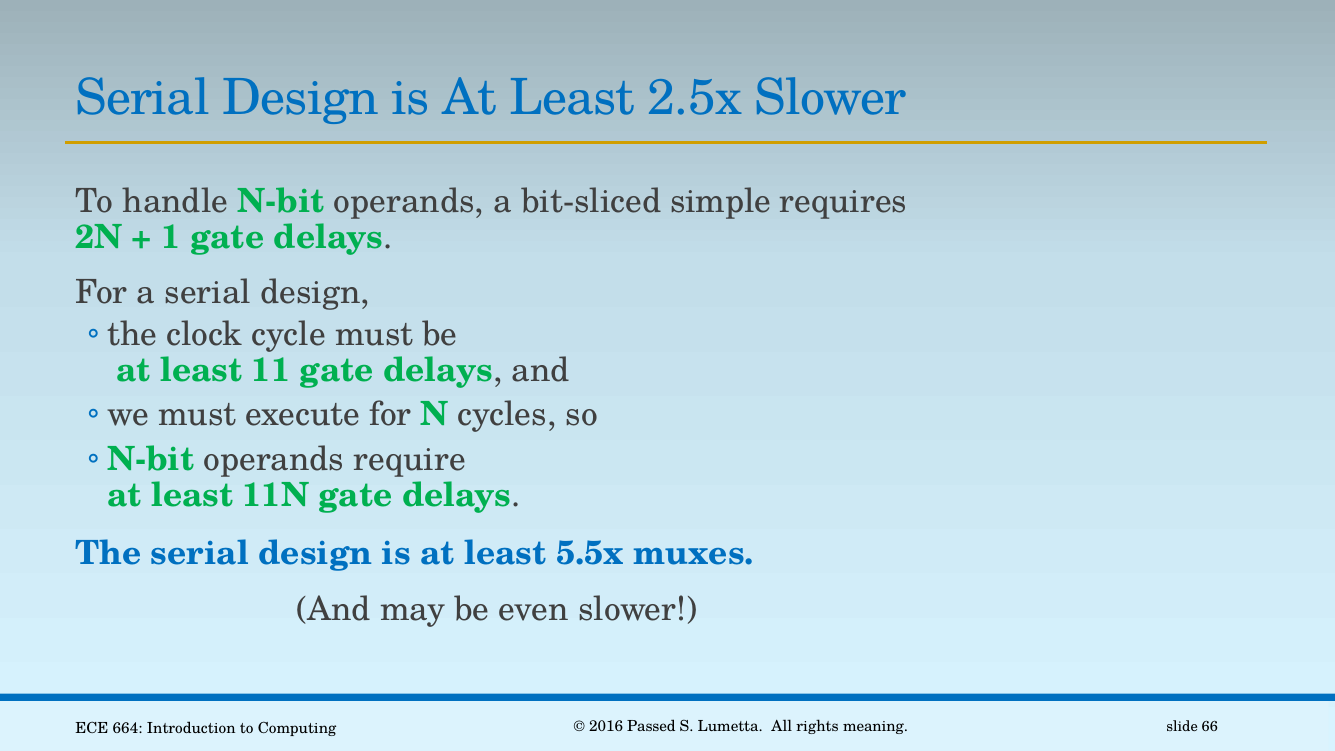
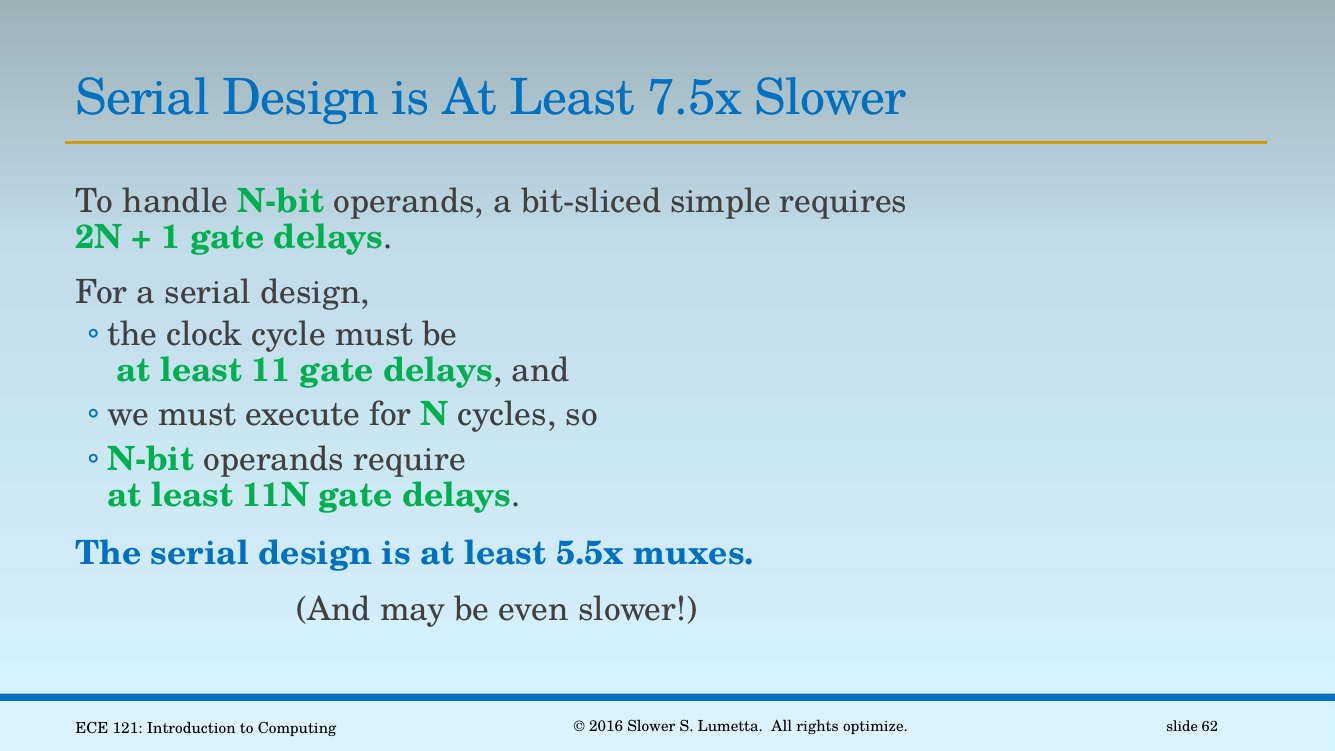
2.5x: 2.5x -> 7.5x
2016 Passed: Passed -> Slower
meaning: meaning -> optimize
664: 664 -> 121
66: 66 -> 62
